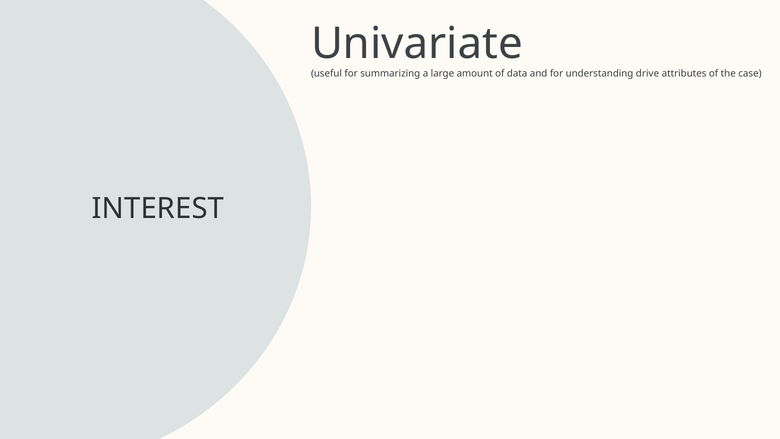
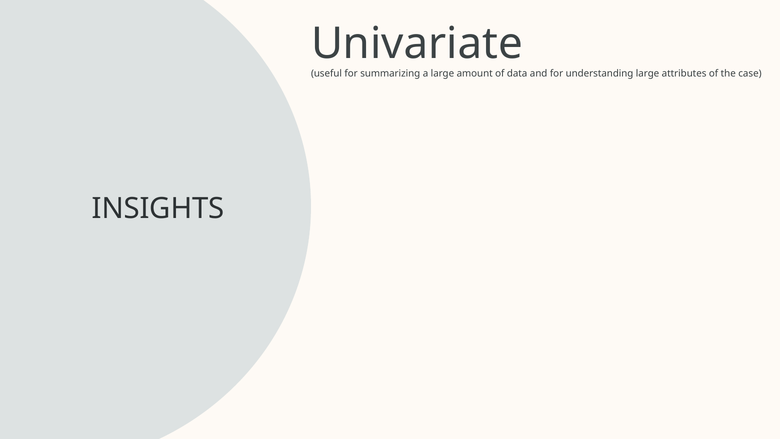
understanding drive: drive -> large
INTEREST: INTEREST -> INSIGHTS
